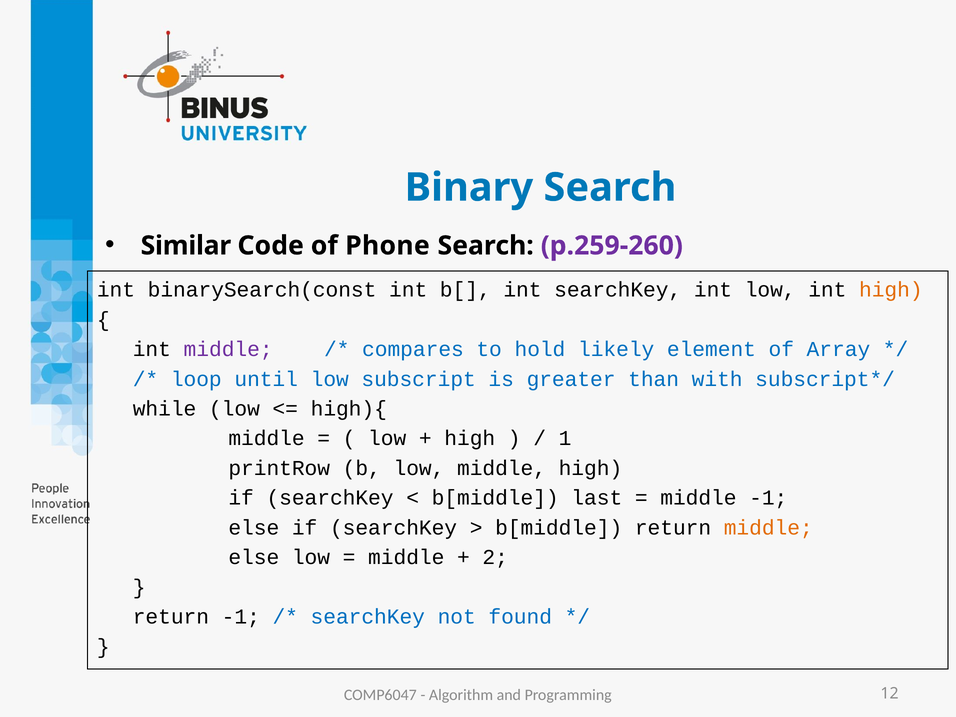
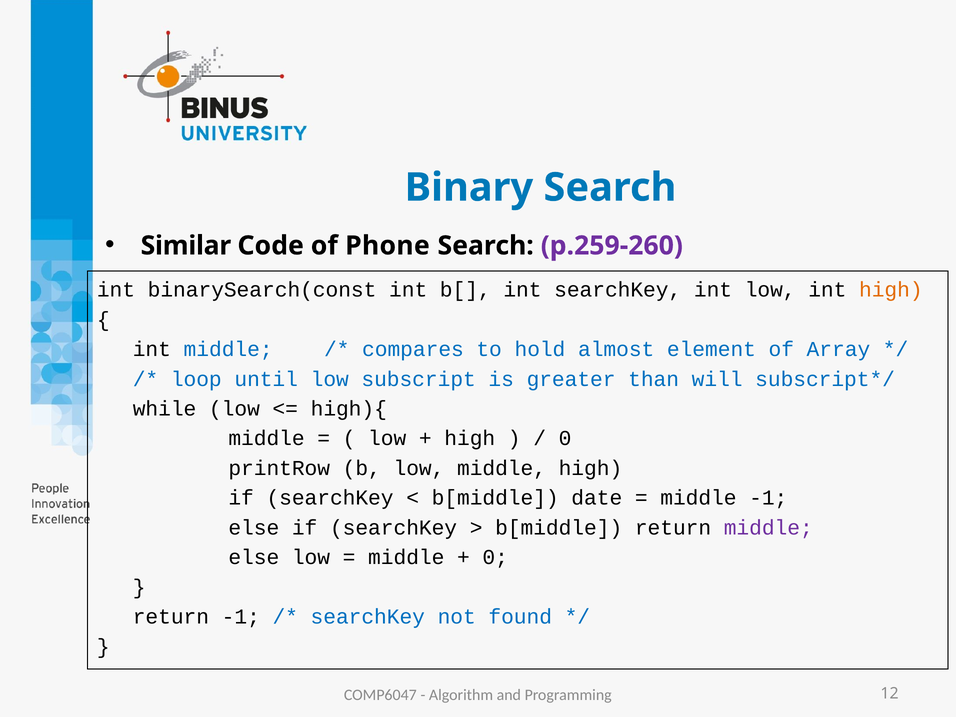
middle at (228, 349) colour: purple -> blue
likely: likely -> almost
with: with -> will
1 at (565, 438): 1 -> 0
last: last -> date
middle at (768, 528) colour: orange -> purple
2 at (495, 557): 2 -> 0
